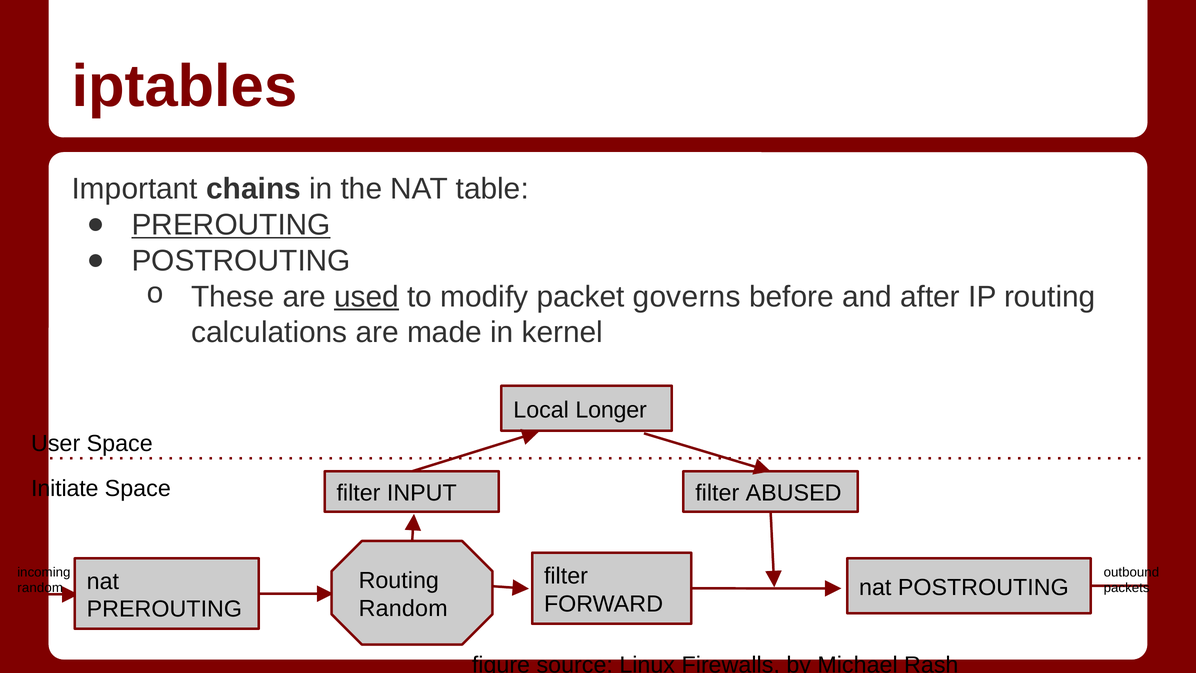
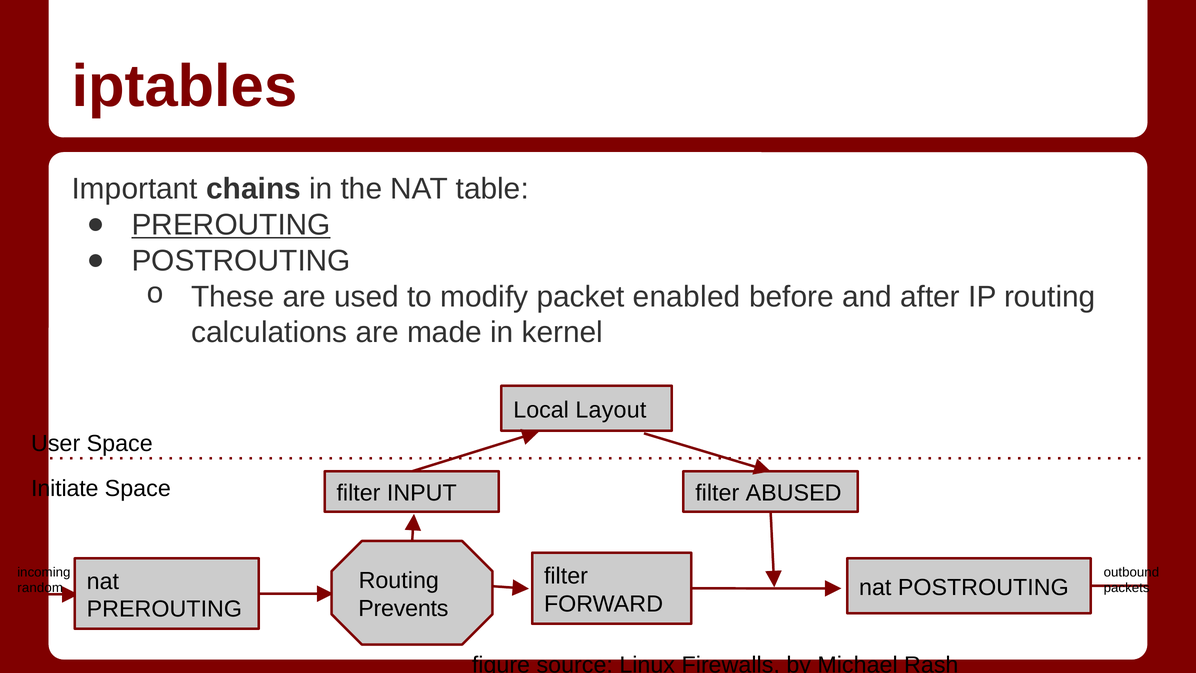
used underline: present -> none
governs: governs -> enabled
Longer: Longer -> Layout
Random at (403, 608): Random -> Prevents
